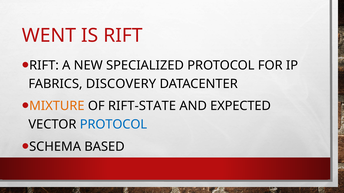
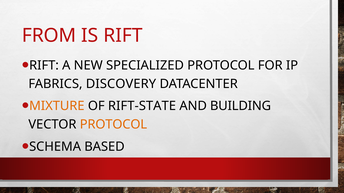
WENT: WENT -> FROM
EXPECTED: EXPECTED -> BUILDING
PROTOCOL at (113, 125) colour: blue -> orange
